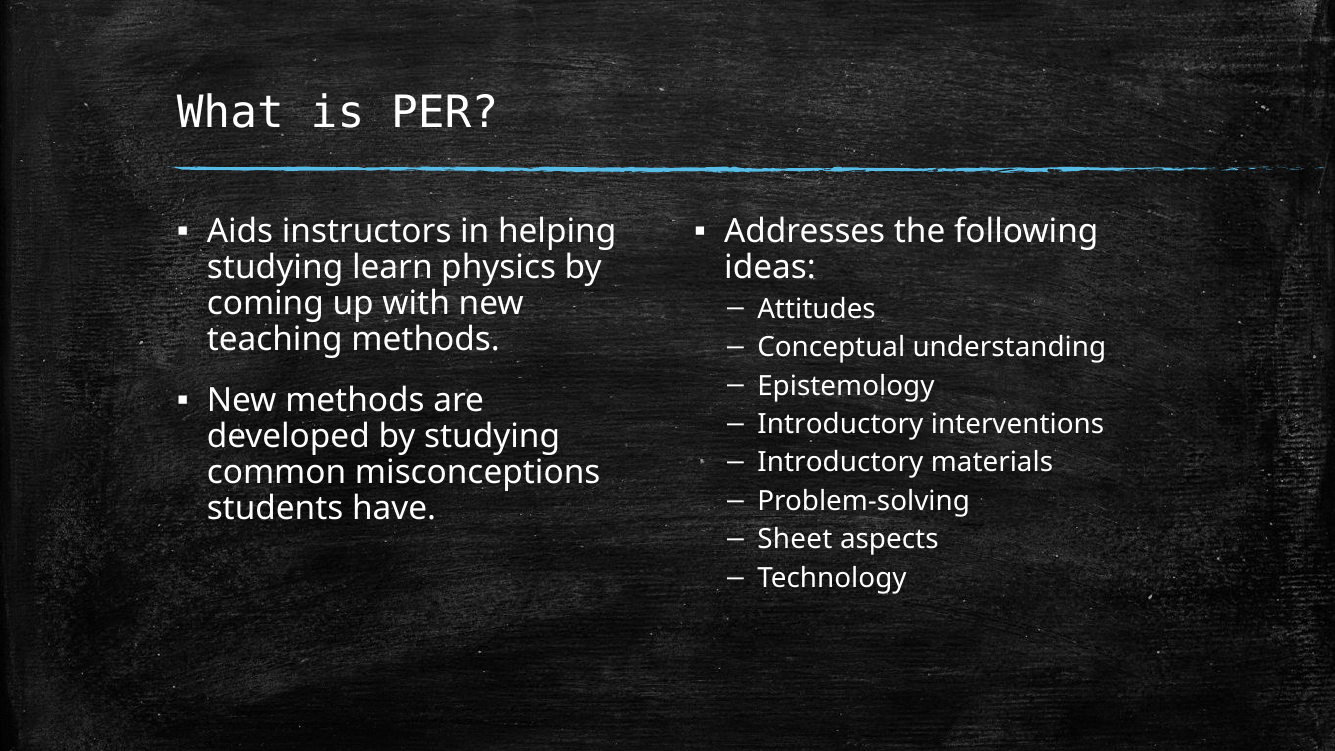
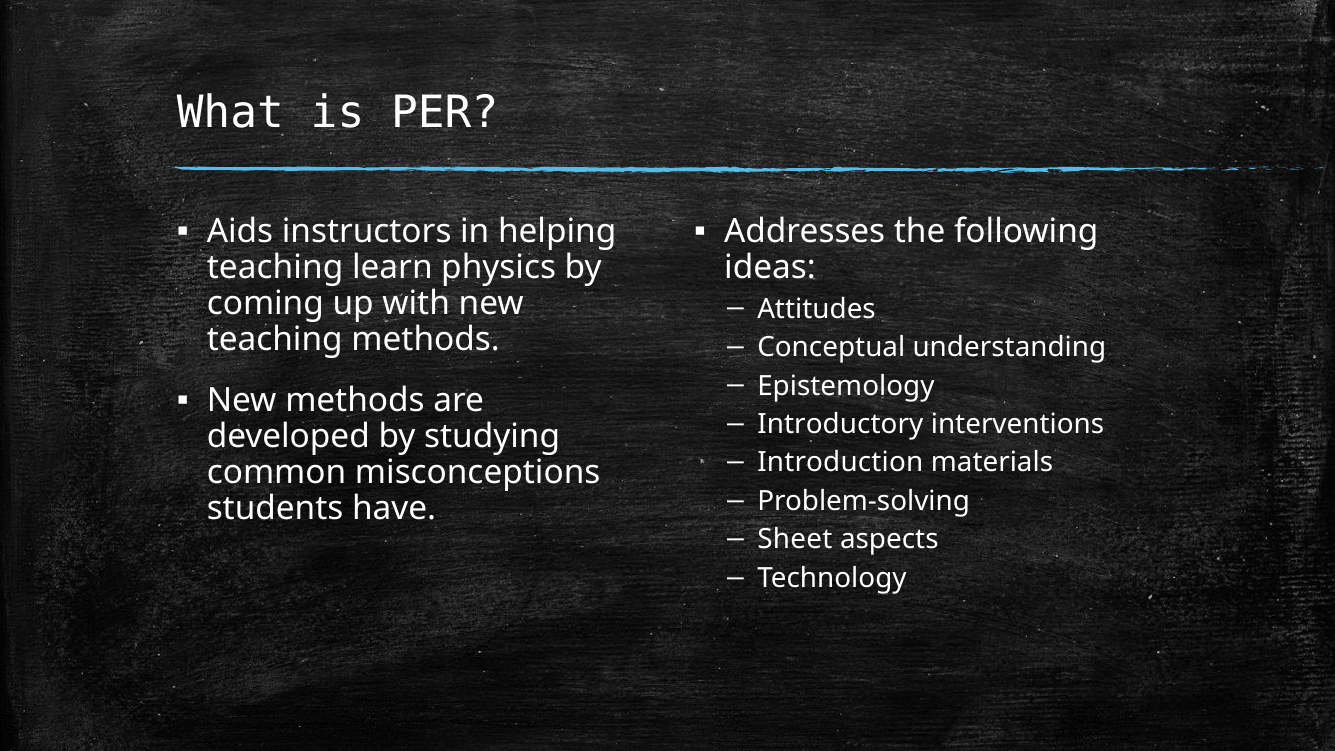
studying at (275, 268): studying -> teaching
Introductory at (840, 463): Introductory -> Introduction
